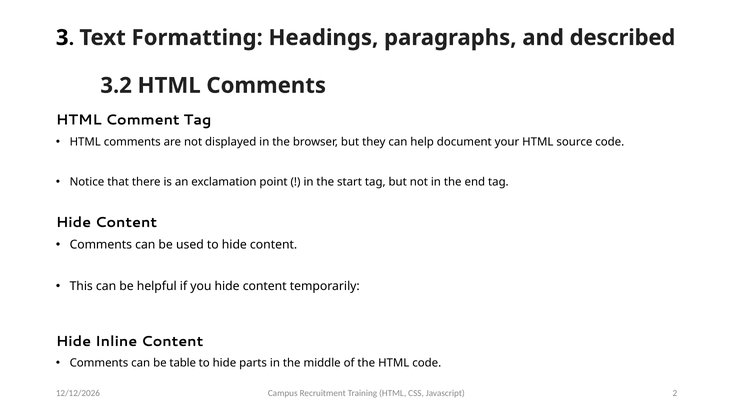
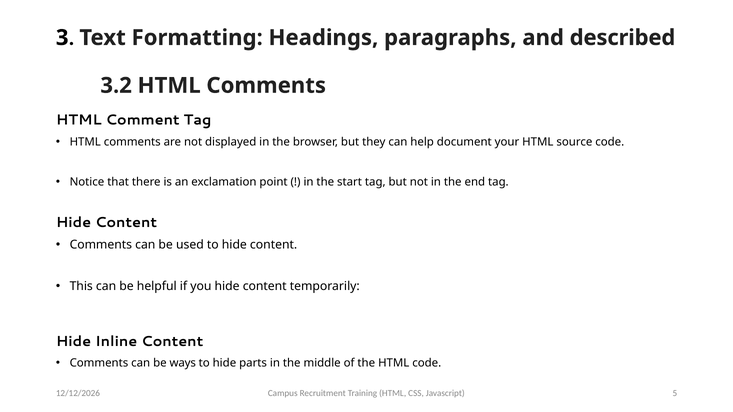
table: table -> ways
2: 2 -> 5
